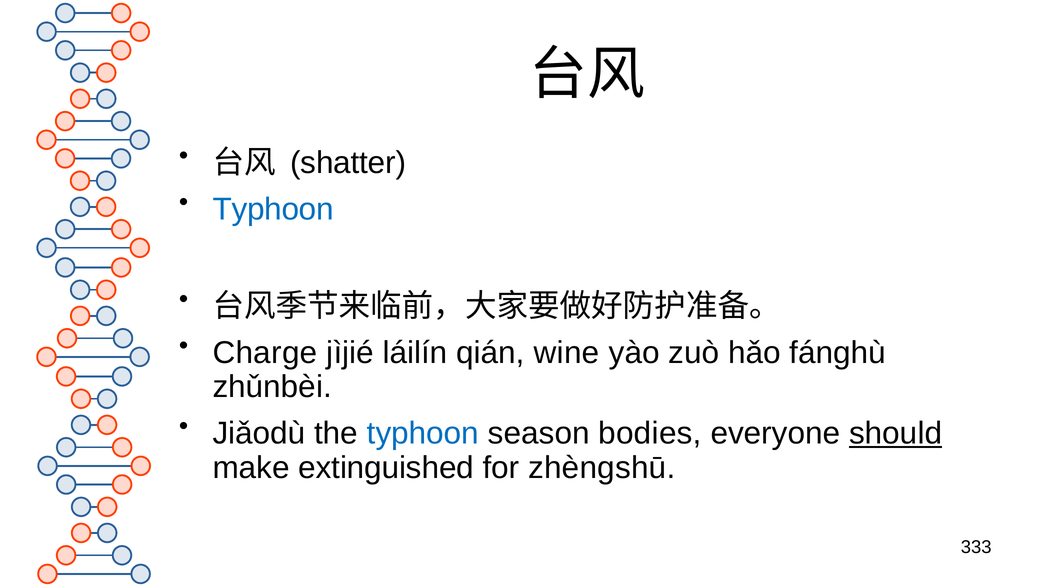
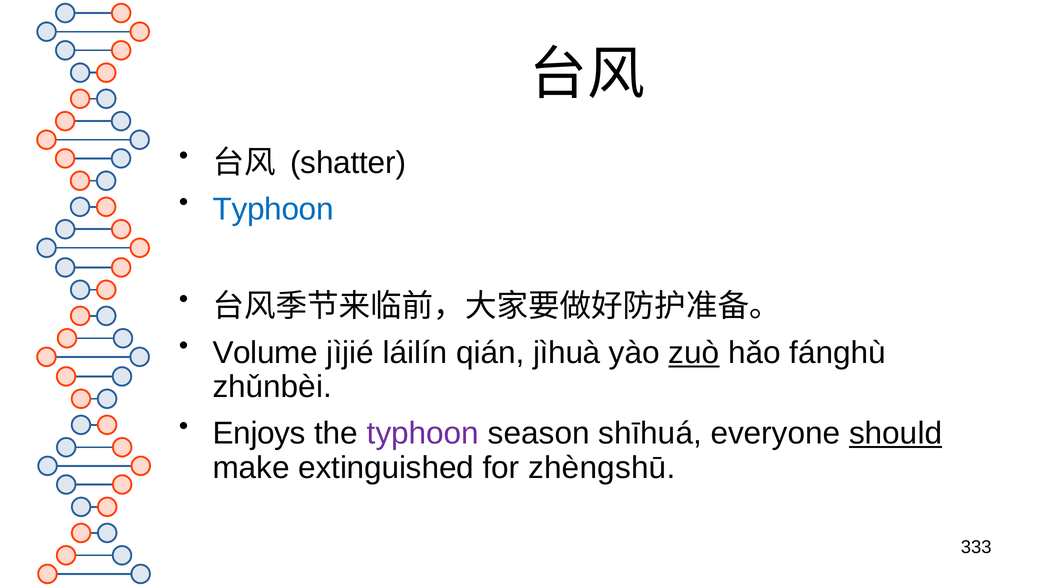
Charge: Charge -> Volume
wine: wine -> jìhuà
zuò underline: none -> present
Jiǎodù: Jiǎodù -> Enjoys
typhoon at (423, 434) colour: blue -> purple
bodies: bodies -> shīhuá
